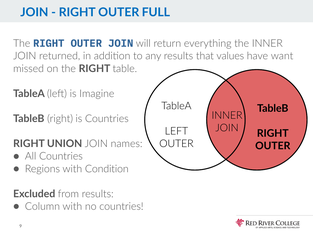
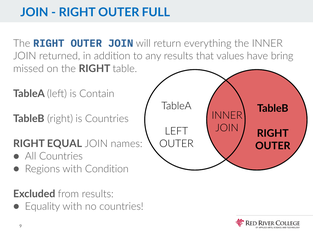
want: want -> bring
Imagine: Imagine -> Contain
UNION: UNION -> EQUAL
Column: Column -> Equality
